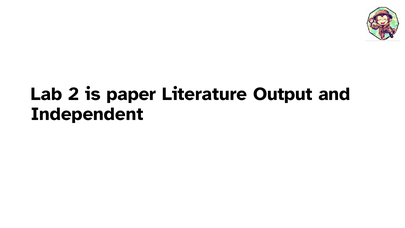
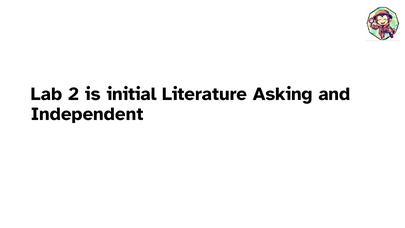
paper: paper -> initial
Output: Output -> Asking
